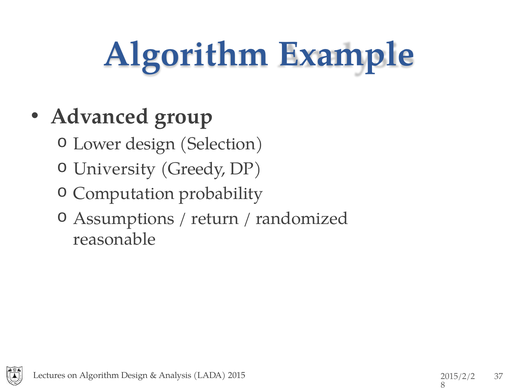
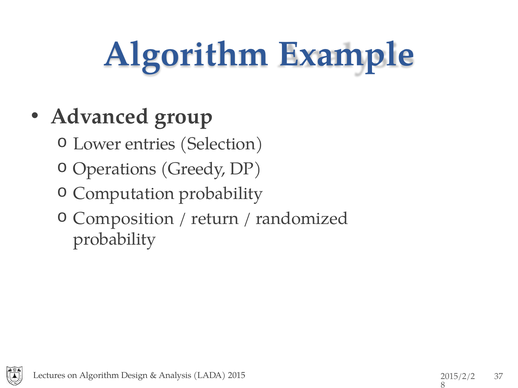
Lower design: design -> entries
University: University -> Operations
Assumptions: Assumptions -> Composition
reasonable at (114, 239): reasonable -> probability
